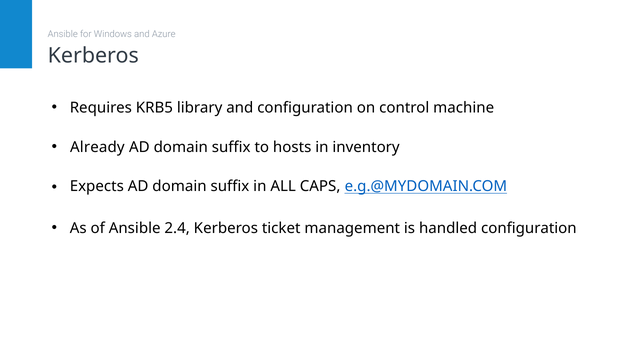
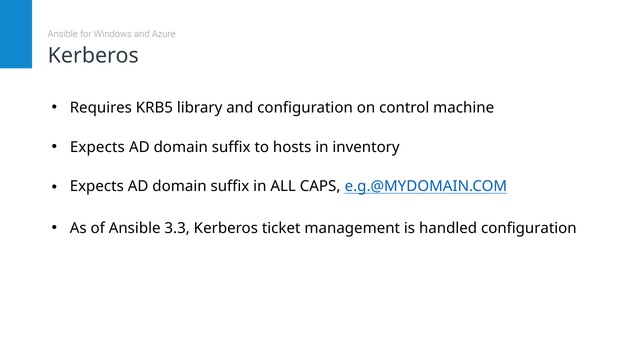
Already at (97, 147): Already -> Expects
2.4: 2.4 -> 3.3
